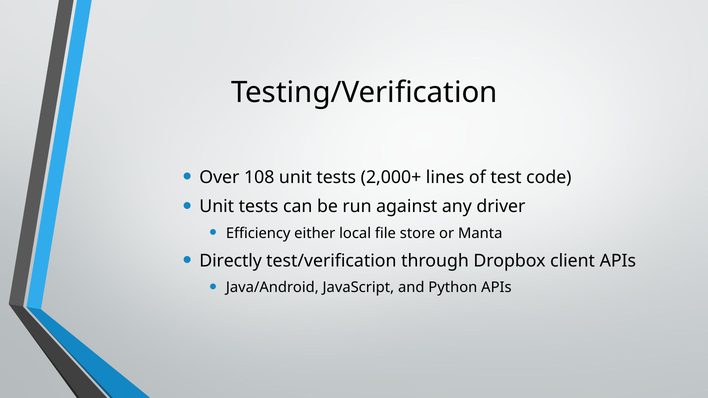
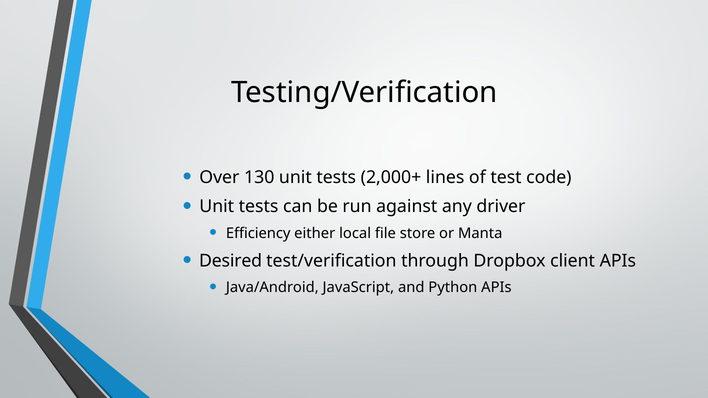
108: 108 -> 130
Directly: Directly -> Desired
